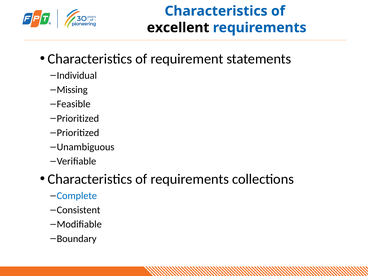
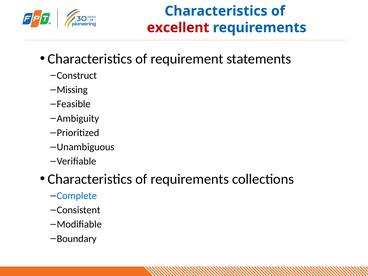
excellent colour: black -> red
Individual: Individual -> Construct
Prioritized at (78, 118): Prioritized -> Ambiguity
